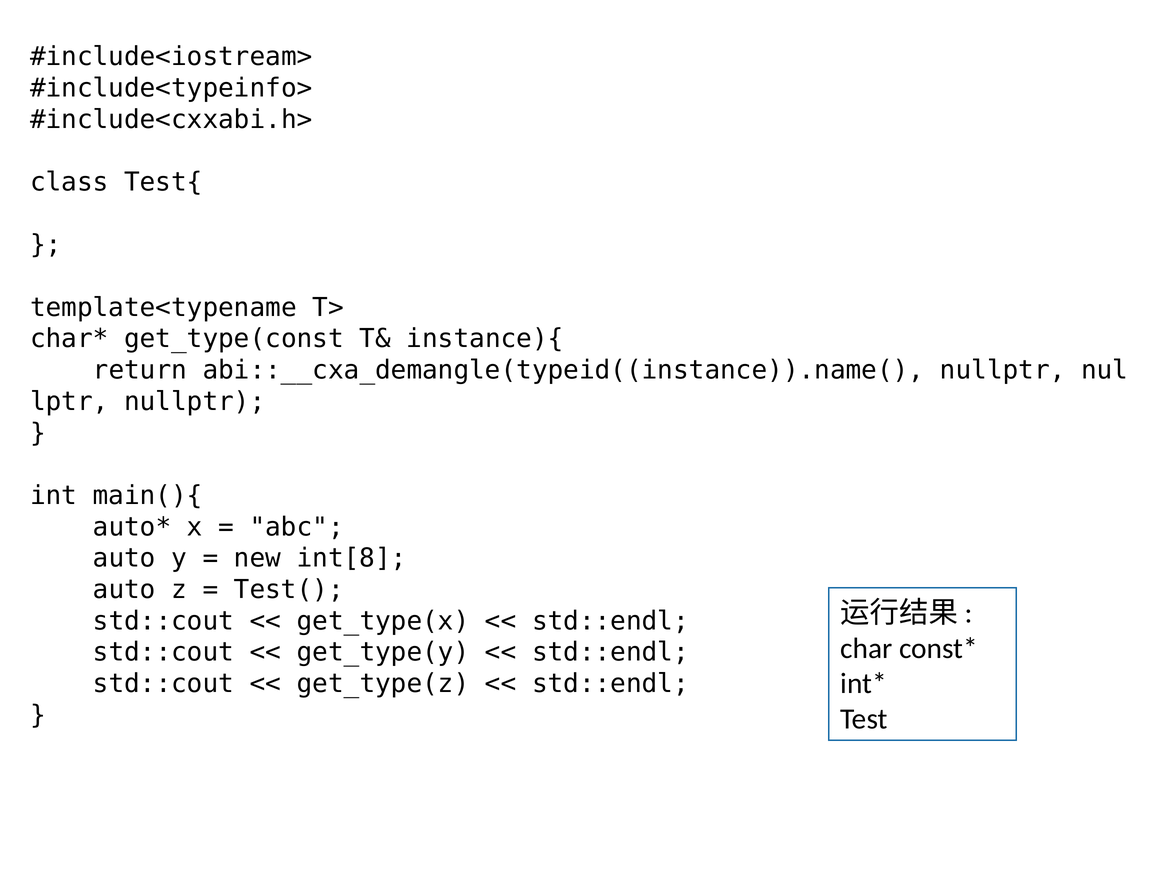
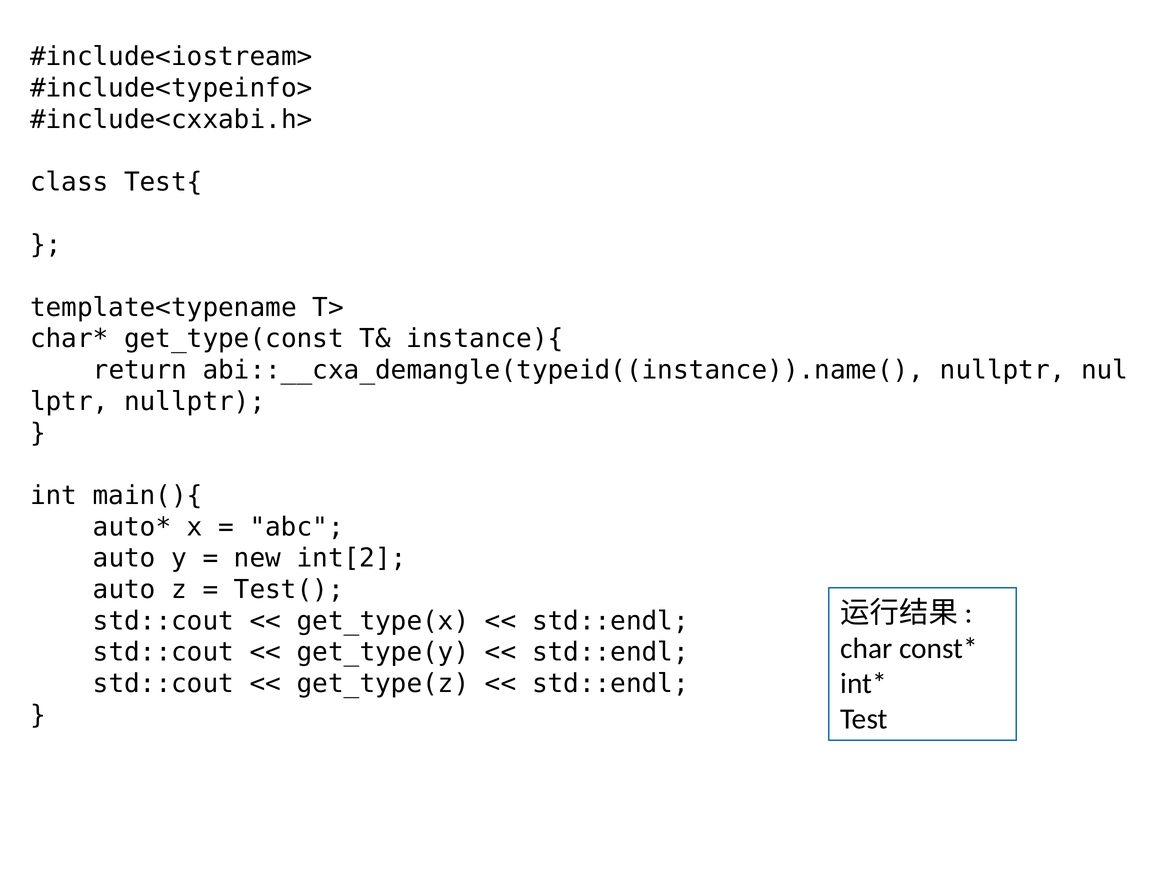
int[8: int[8 -> int[2
